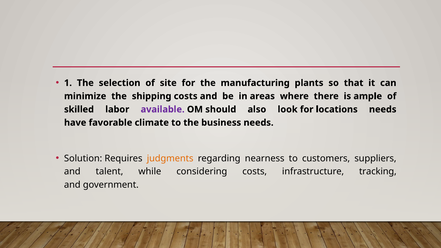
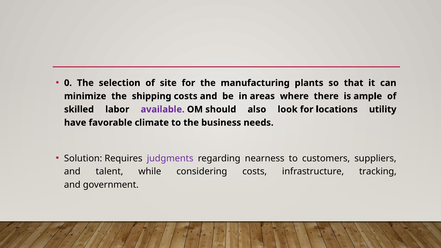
1: 1 -> 0
locations needs: needs -> utility
judgments colour: orange -> purple
